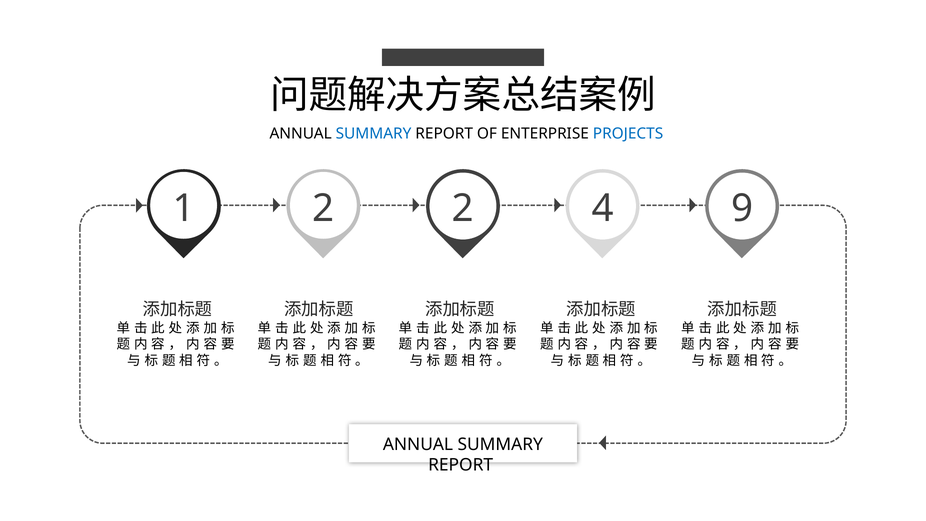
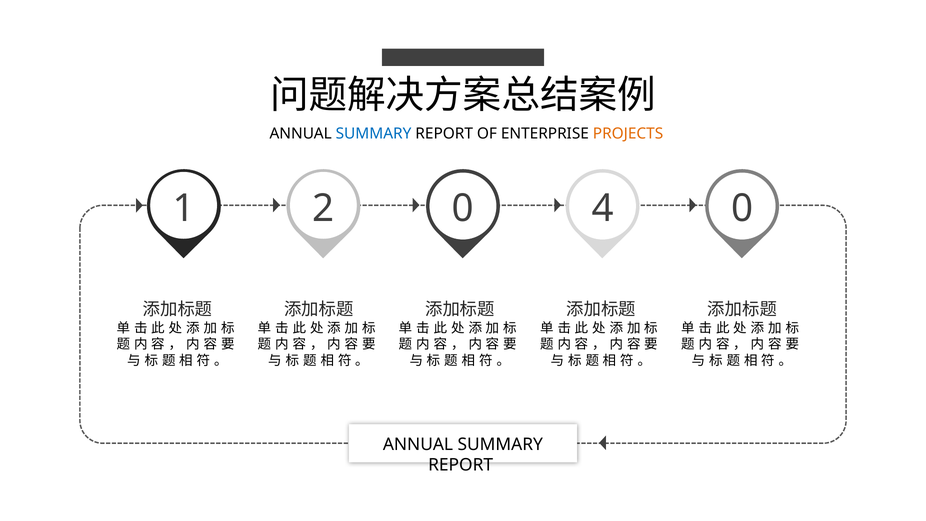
PROJECTS colour: blue -> orange
2 2: 2 -> 0
4 9: 9 -> 0
